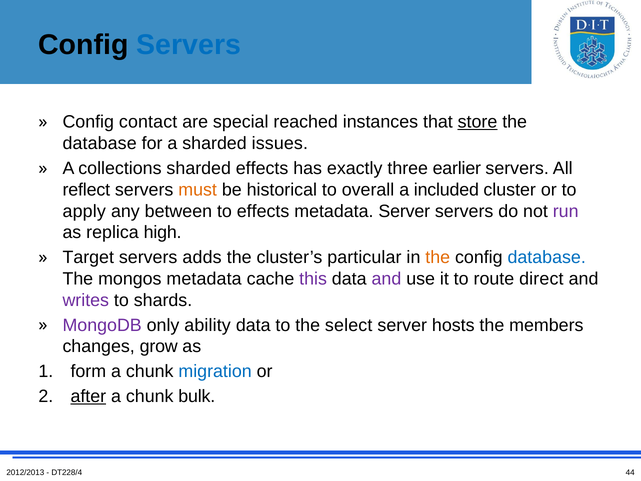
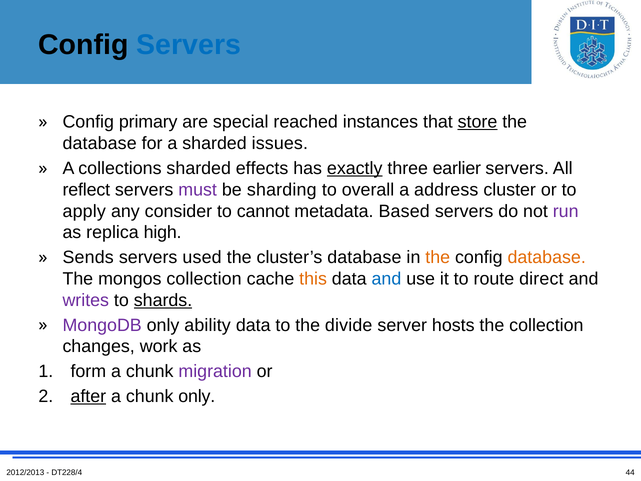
contact: contact -> primary
exactly underline: none -> present
must colour: orange -> purple
historical: historical -> sharding
included: included -> address
between: between -> consider
to effects: effects -> cannot
metadata Server: Server -> Based
Target: Target -> Sends
adds: adds -> used
cluster’s particular: particular -> database
database at (547, 257) colour: blue -> orange
mongos metadata: metadata -> collection
this colour: purple -> orange
and at (386, 279) colour: purple -> blue
shards underline: none -> present
select: select -> divide
the members: members -> collection
grow: grow -> work
migration colour: blue -> purple
chunk bulk: bulk -> only
